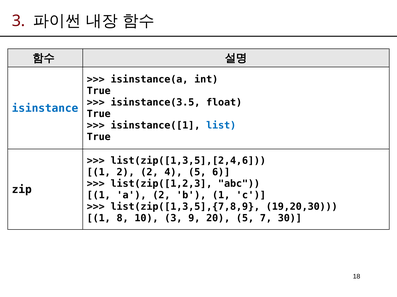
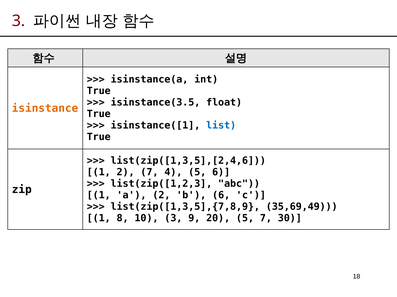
isinstance colour: blue -> orange
2 2: 2 -> 7
b 1: 1 -> 6
19,20,30: 19,20,30 -> 35,69,49
